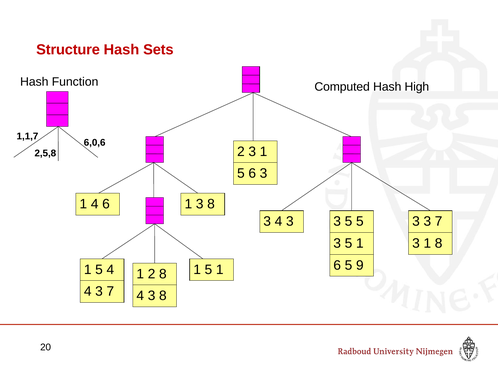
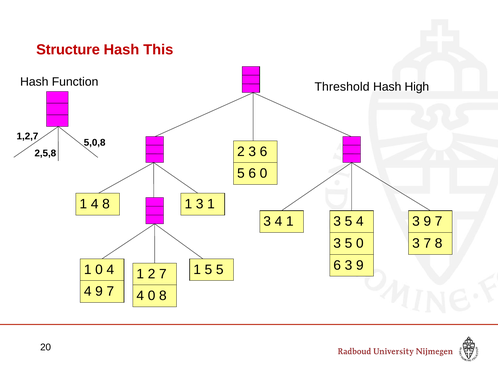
Sets: Sets -> This
Computed: Computed -> Threshold
1,1,7: 1,1,7 -> 1,2,7
6,0,6: 6,0,6 -> 5,0,8
2 3 1: 1 -> 6
6 3: 3 -> 0
4 6: 6 -> 8
1 3 8: 8 -> 1
3 4 3: 3 -> 1
5 5: 5 -> 4
3 at (427, 222): 3 -> 9
3 5 1: 1 -> 0
1 at (427, 244): 1 -> 7
6 5: 5 -> 3
5 at (99, 270): 5 -> 0
1 5 1: 1 -> 5
2 8: 8 -> 7
3 at (99, 292): 3 -> 9
3 at (152, 296): 3 -> 0
